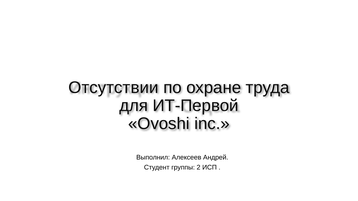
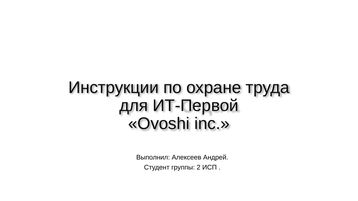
Отсутствии: Отсутствии -> Инструкции
